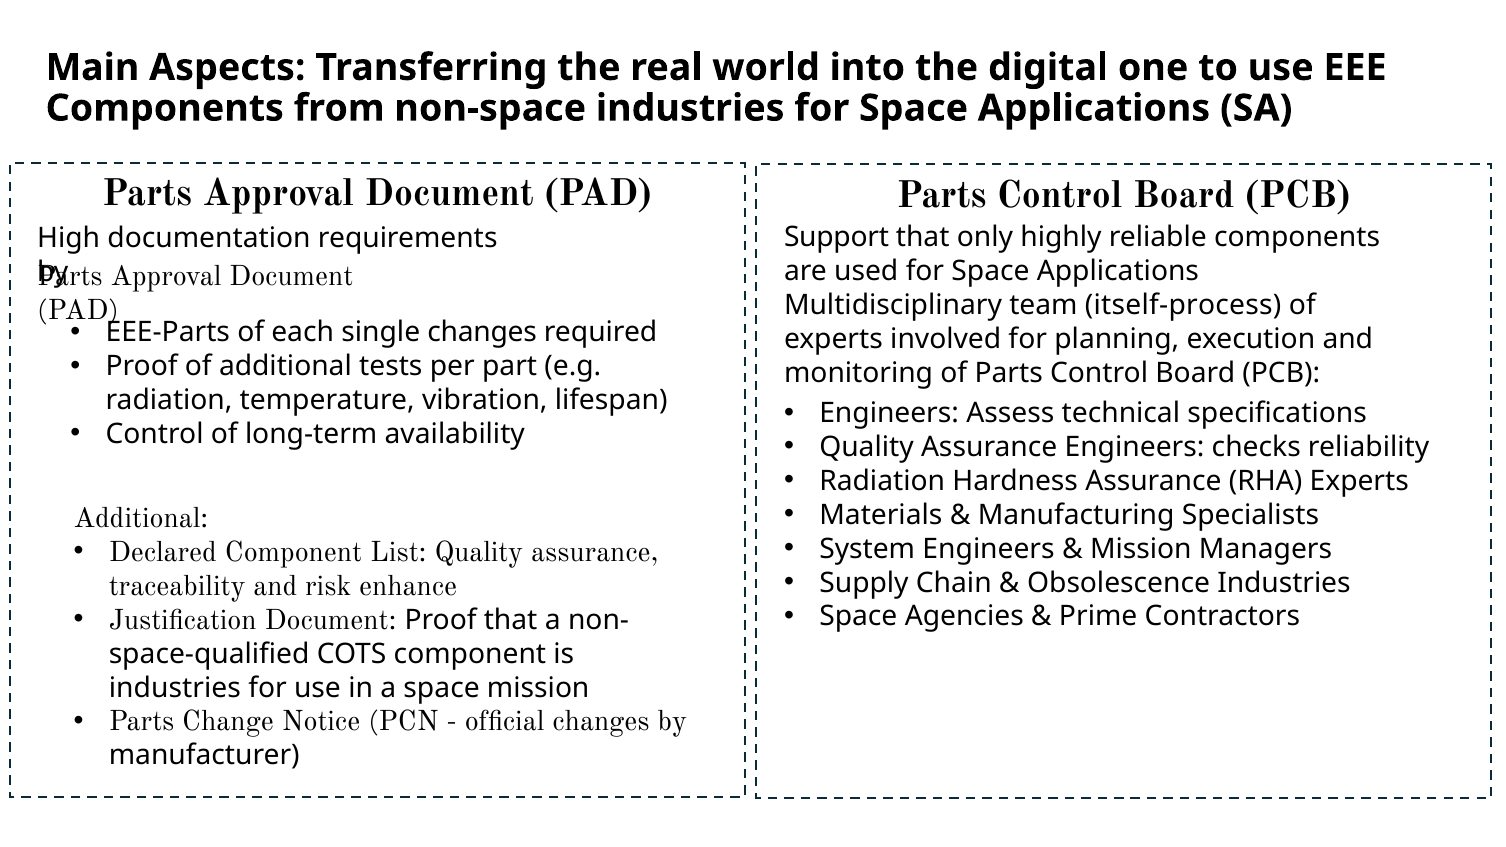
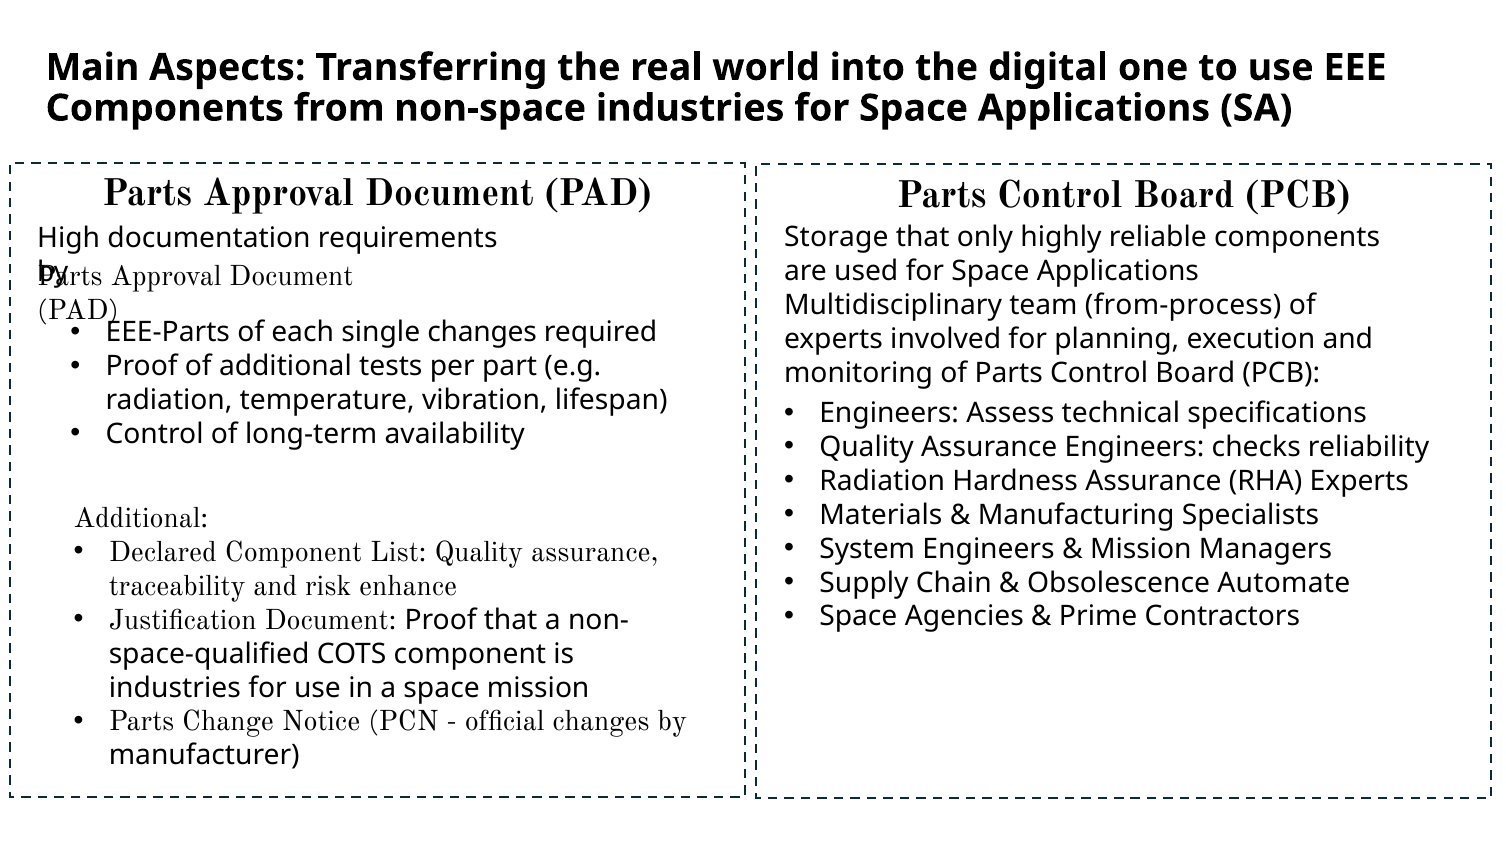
Support: Support -> Storage
itself-process: itself-process -> from-process
Obsolescence Industries: Industries -> Automate
